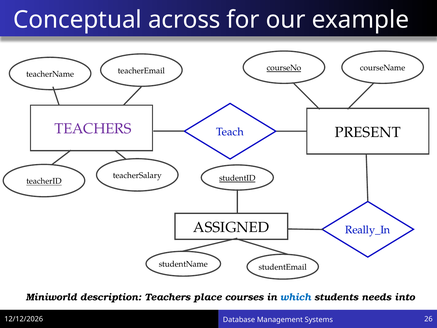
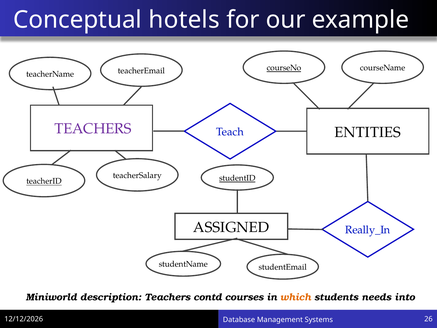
across: across -> hotels
PRESENT: PRESENT -> ENTITIES
place: place -> contd
which colour: blue -> orange
